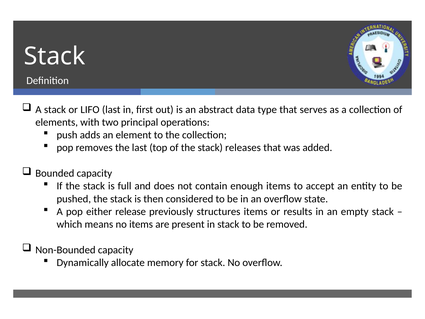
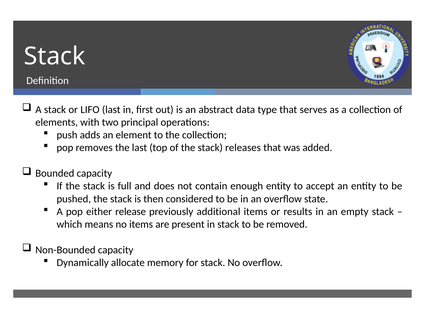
enough items: items -> entity
structures: structures -> additional
